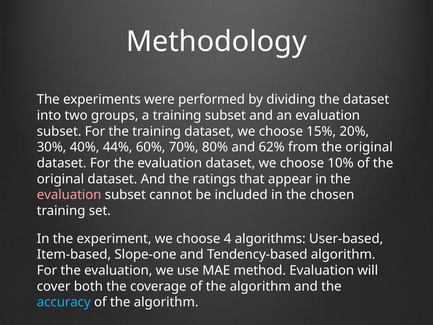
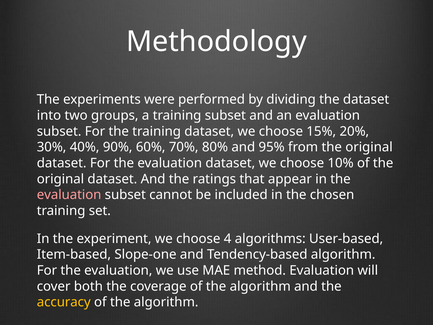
44%: 44% -> 90%
62%: 62% -> 95%
accuracy colour: light blue -> yellow
